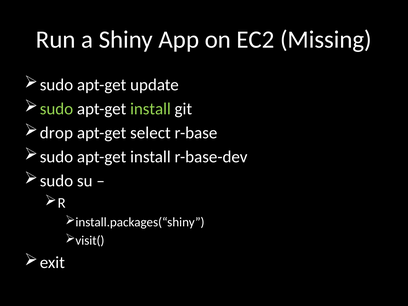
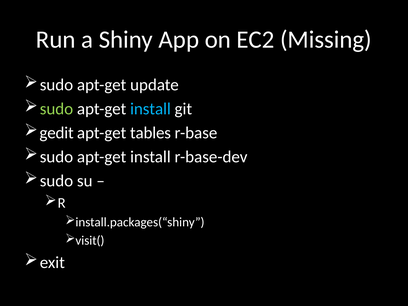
install at (150, 109) colour: light green -> light blue
drop: drop -> gedit
select: select -> tables
